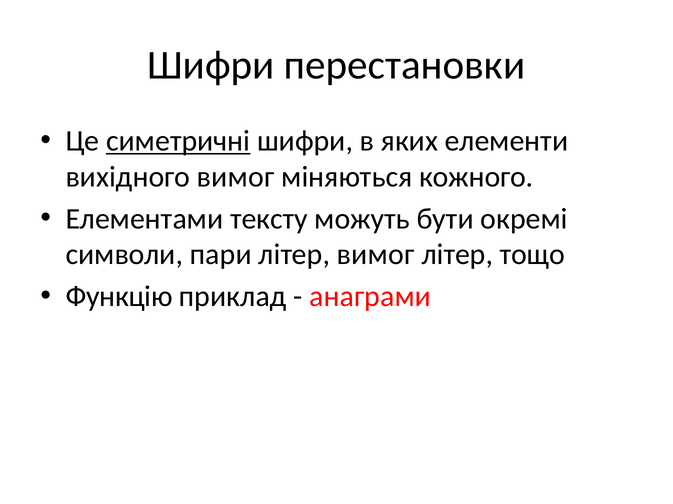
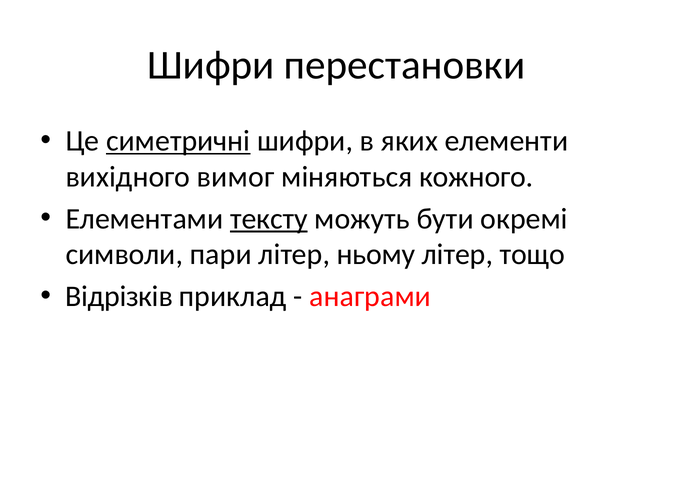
тексту underline: none -> present
літер вимог: вимог -> ньому
Функцію: Функцію -> Відрізків
